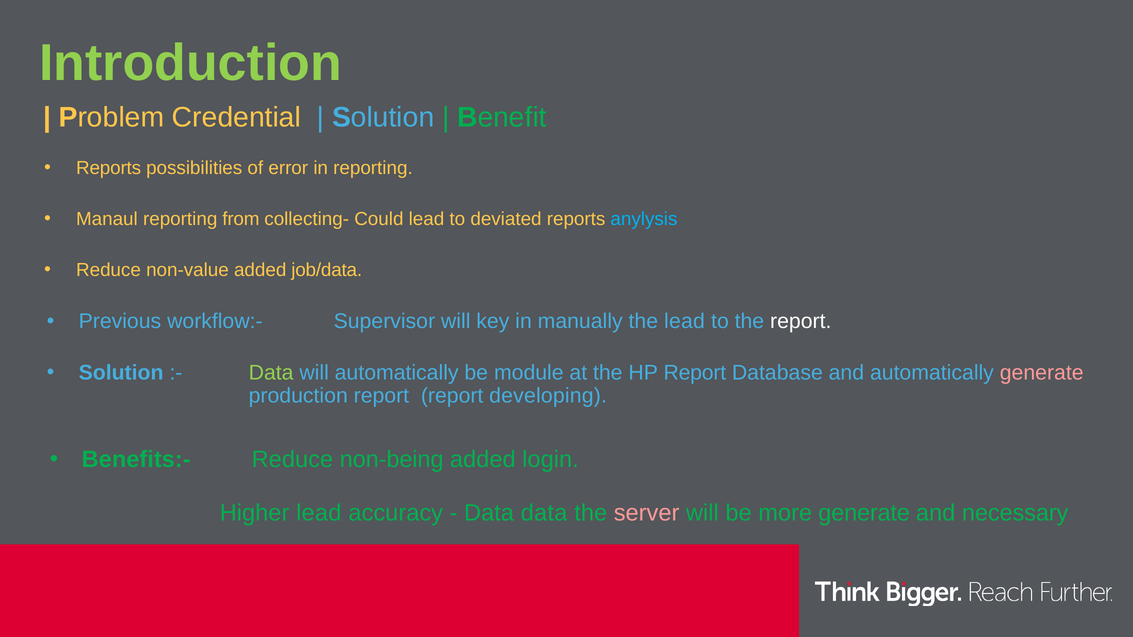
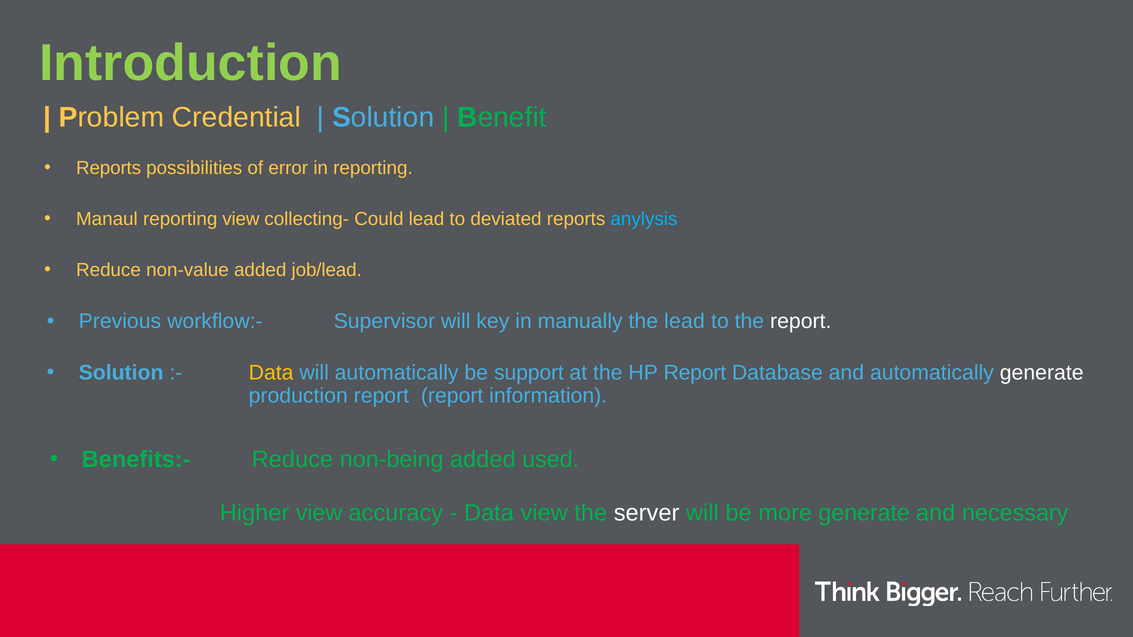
reporting from: from -> view
job/data: job/data -> job/lead
Data at (271, 373) colour: light green -> yellow
module: module -> support
generate at (1042, 373) colour: pink -> white
developing: developing -> information
login: login -> used
Higher lead: lead -> view
Data data: data -> view
server colour: pink -> white
